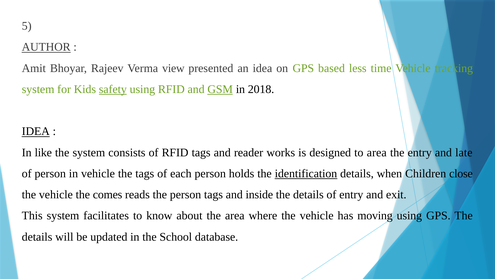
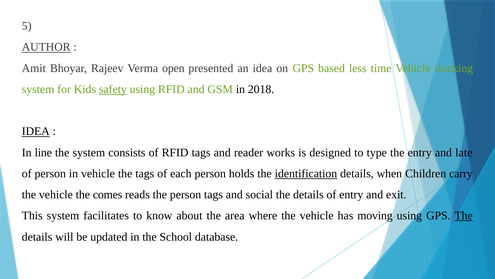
view: view -> open
GSM underline: present -> none
like: like -> line
to area: area -> type
close: close -> carry
inside: inside -> social
The at (464, 215) underline: none -> present
